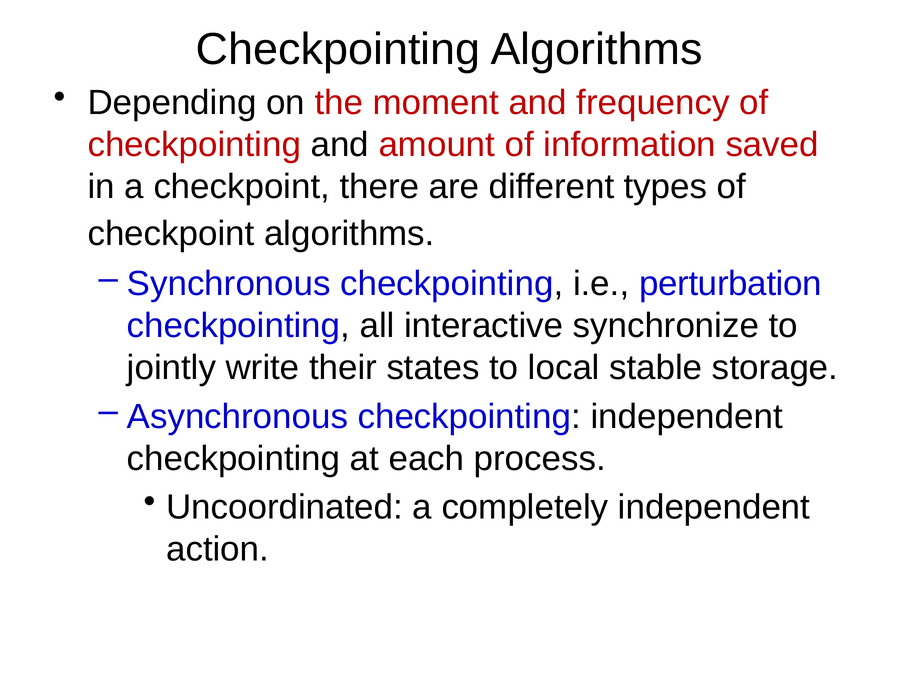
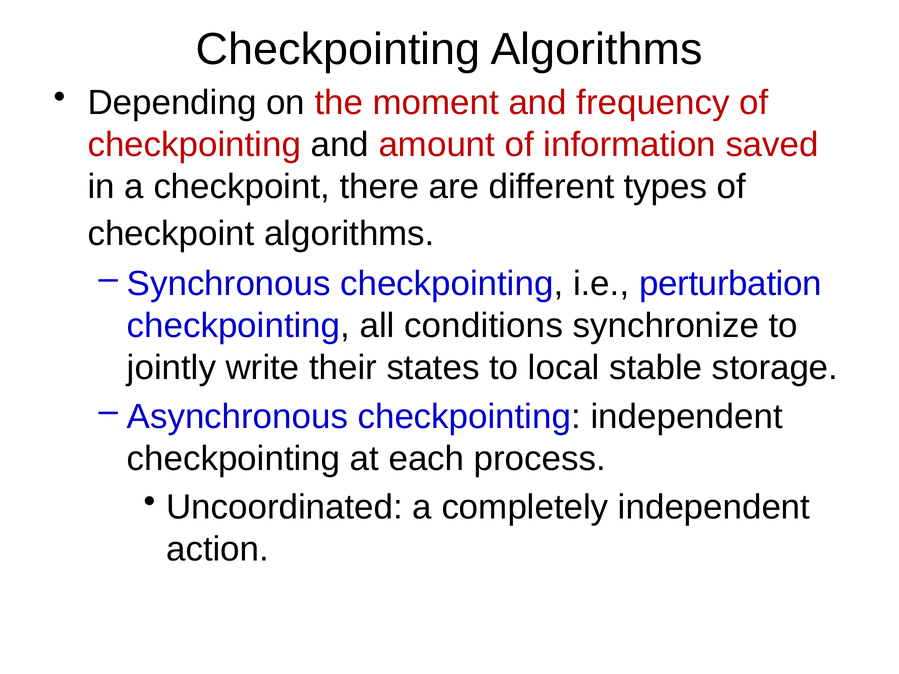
interactive: interactive -> conditions
